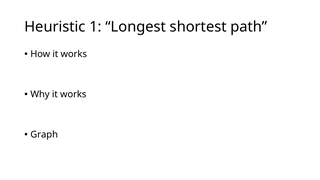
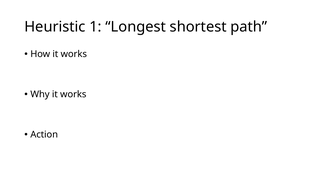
Graph: Graph -> Action
